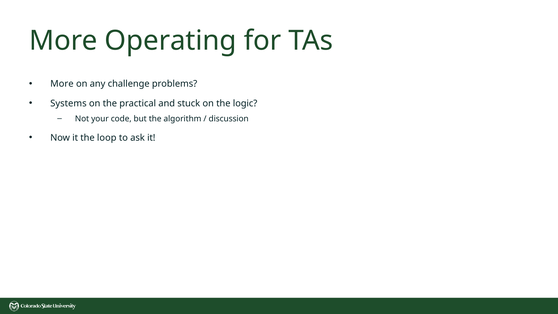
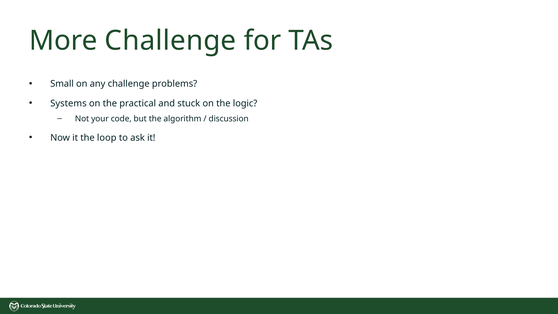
More Operating: Operating -> Challenge
More at (62, 84): More -> Small
